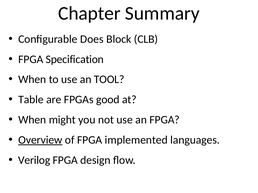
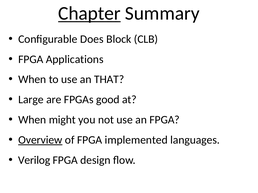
Chapter underline: none -> present
Specification: Specification -> Applications
TOOL: TOOL -> THAT
Table: Table -> Large
